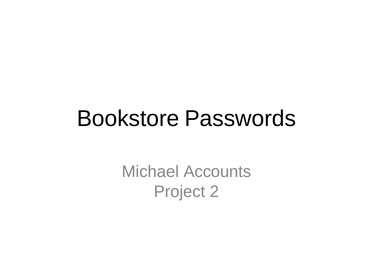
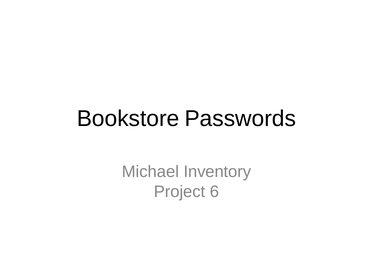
Accounts: Accounts -> Inventory
2: 2 -> 6
